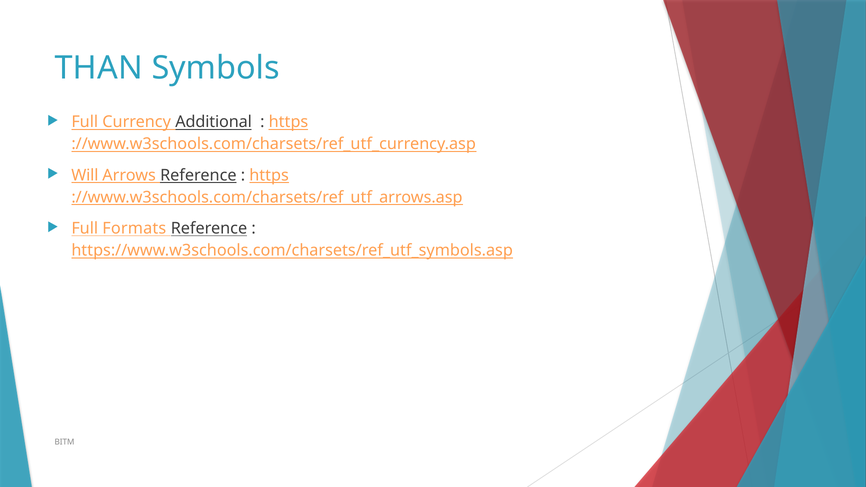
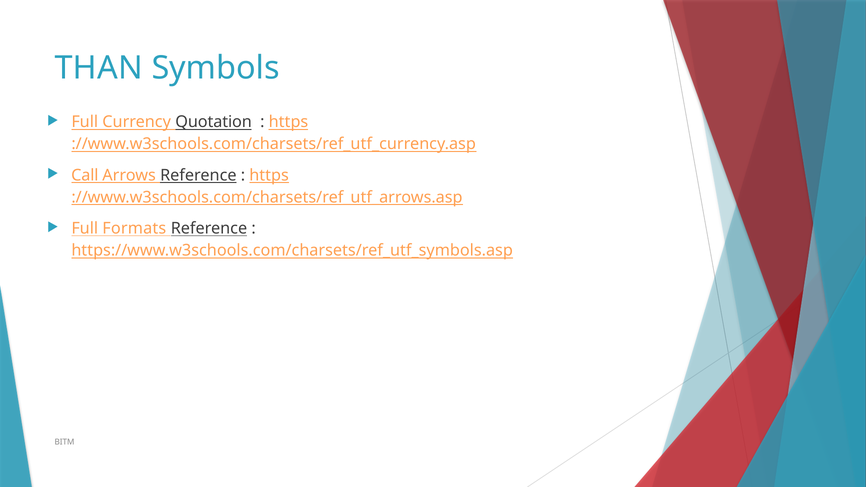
Additional: Additional -> Quotation
Will: Will -> Call
